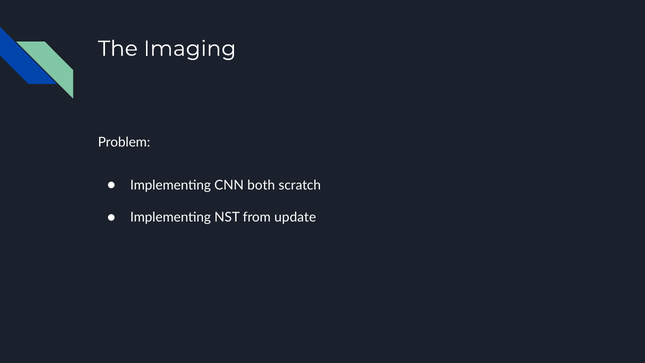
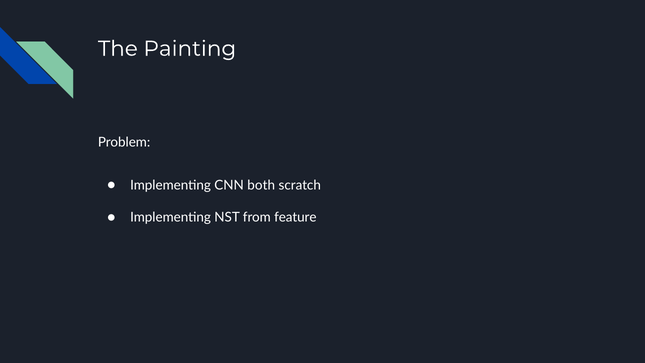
Imaging: Imaging -> Painting
update: update -> feature
